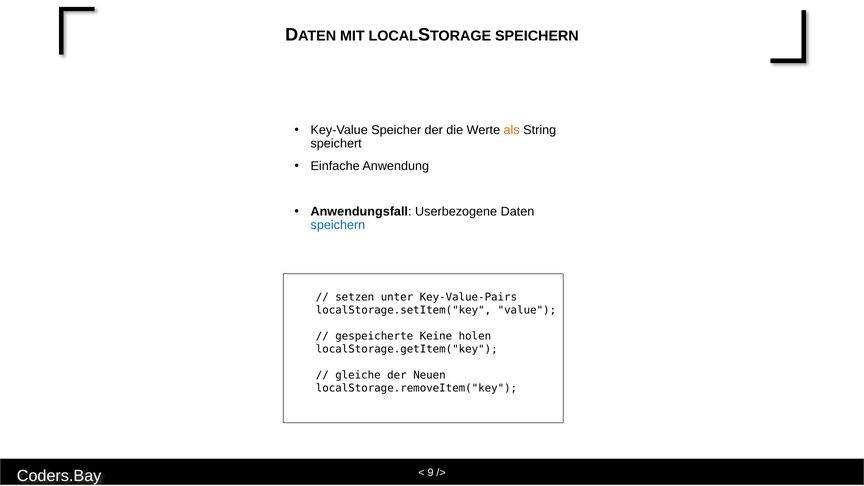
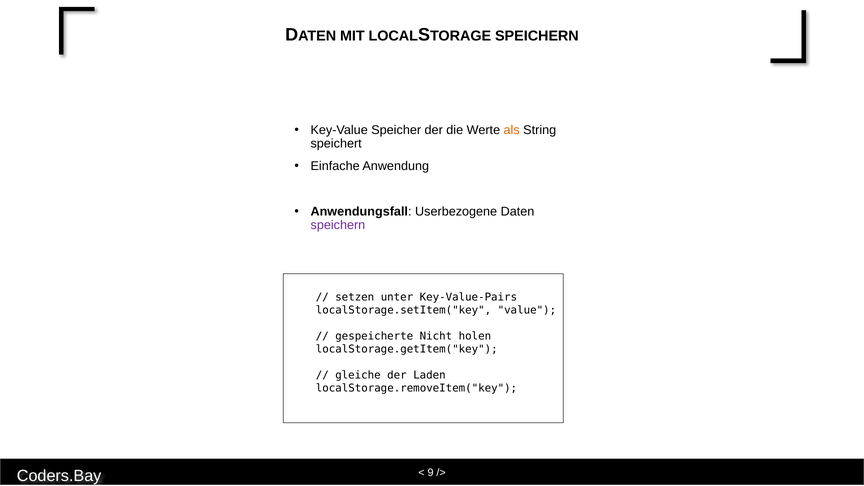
speichern at (338, 225) colour: blue -> purple
Keine: Keine -> Nicht
Neuen: Neuen -> Laden
